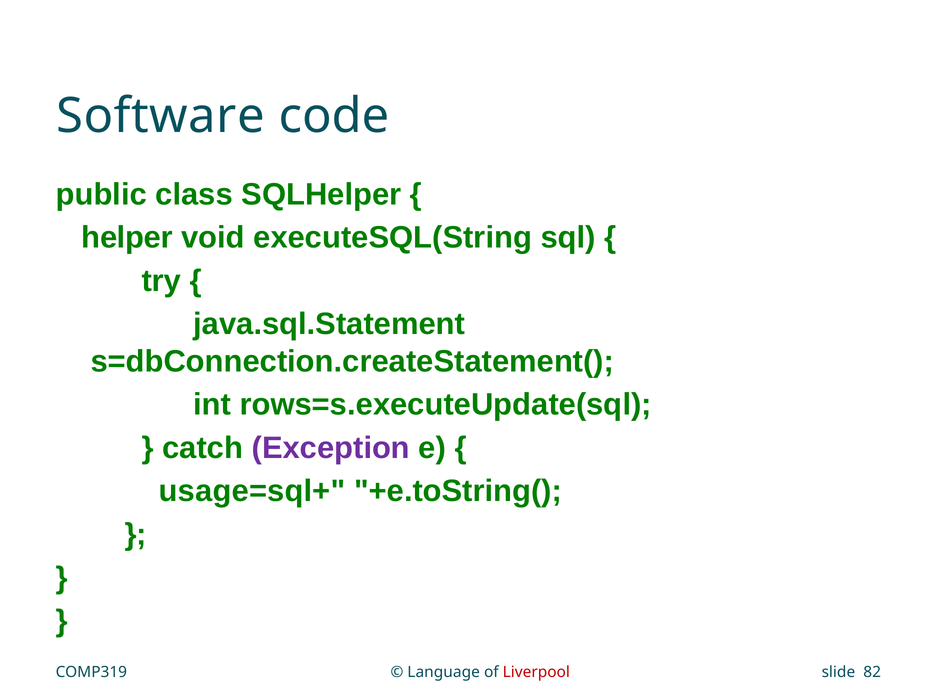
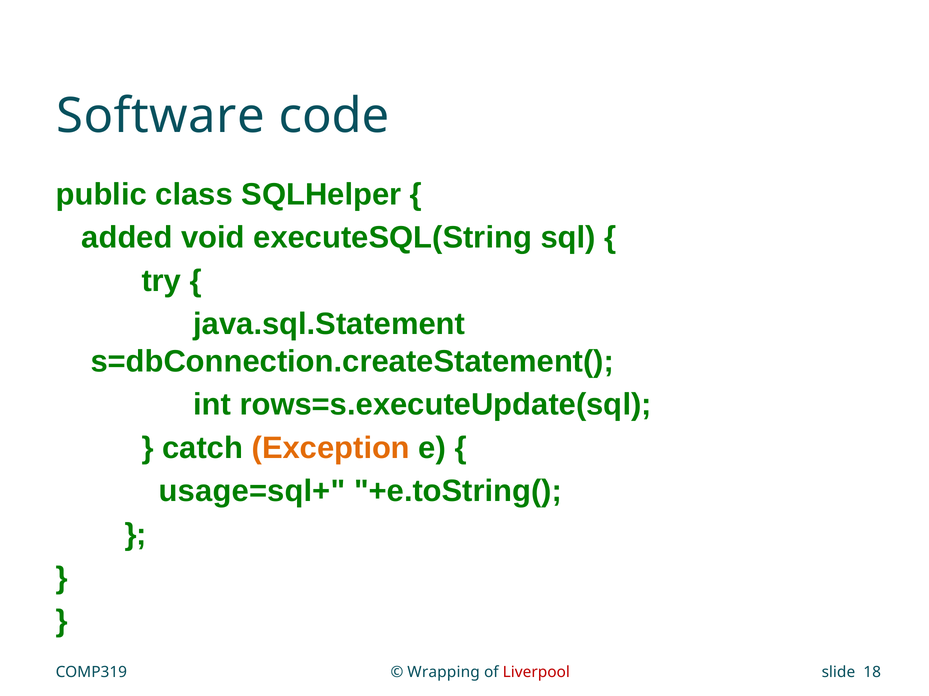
helper: helper -> added
Exception colour: purple -> orange
Language: Language -> Wrapping
82: 82 -> 18
